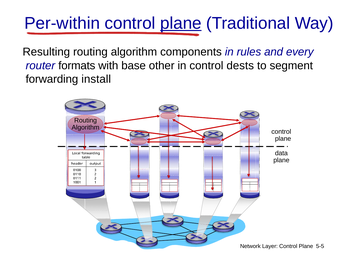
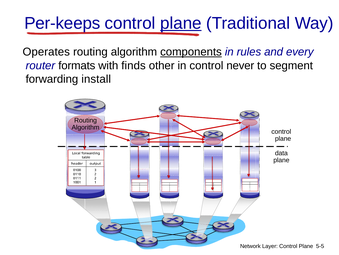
Per-within: Per-within -> Per-keeps
Resulting: Resulting -> Operates
components underline: none -> present
base: base -> finds
dests: dests -> never
